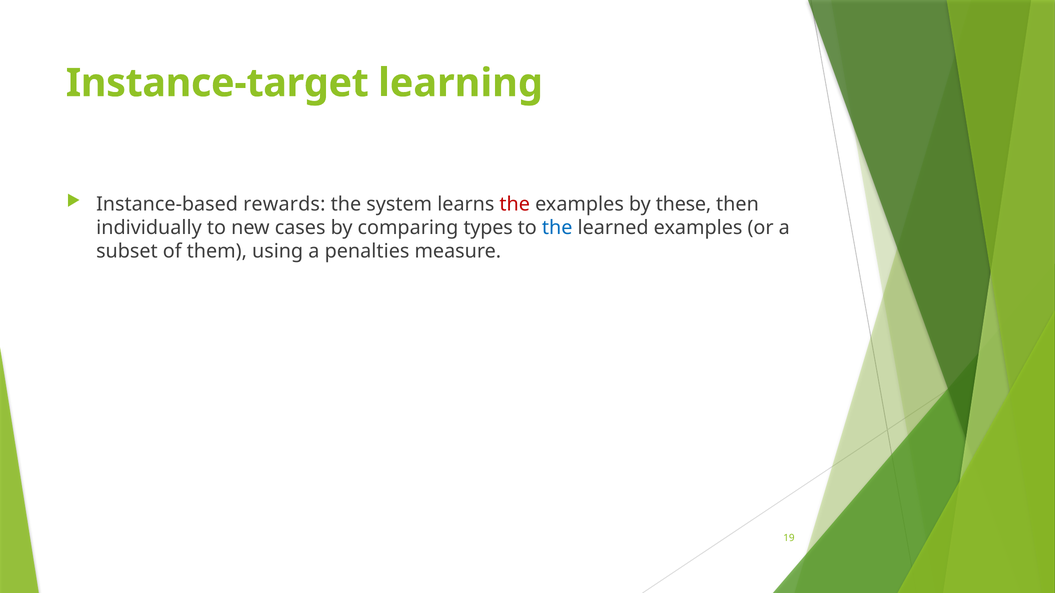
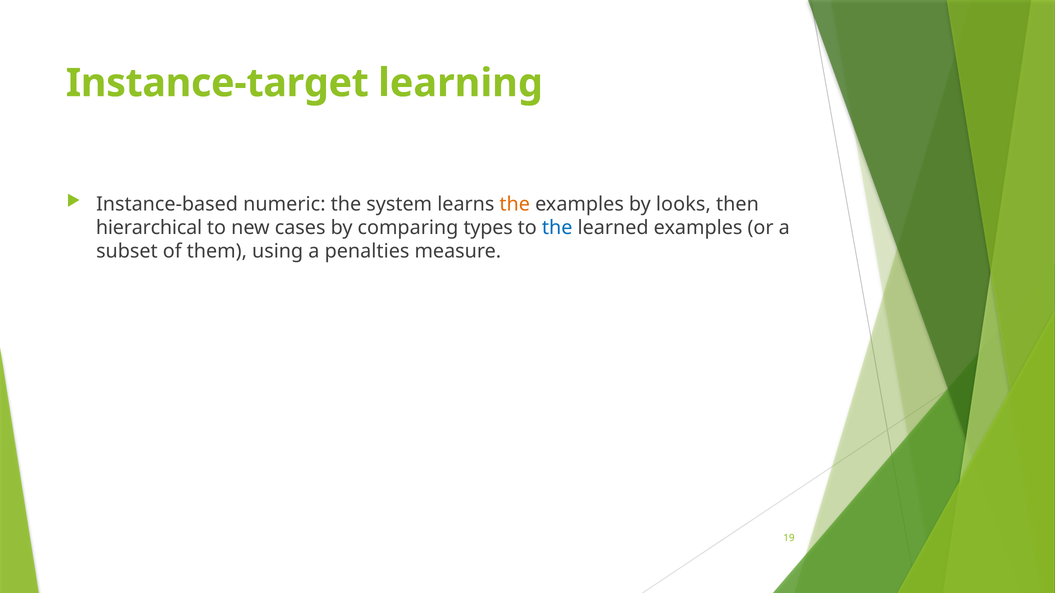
rewards: rewards -> numeric
the at (515, 204) colour: red -> orange
these: these -> looks
individually: individually -> hierarchical
